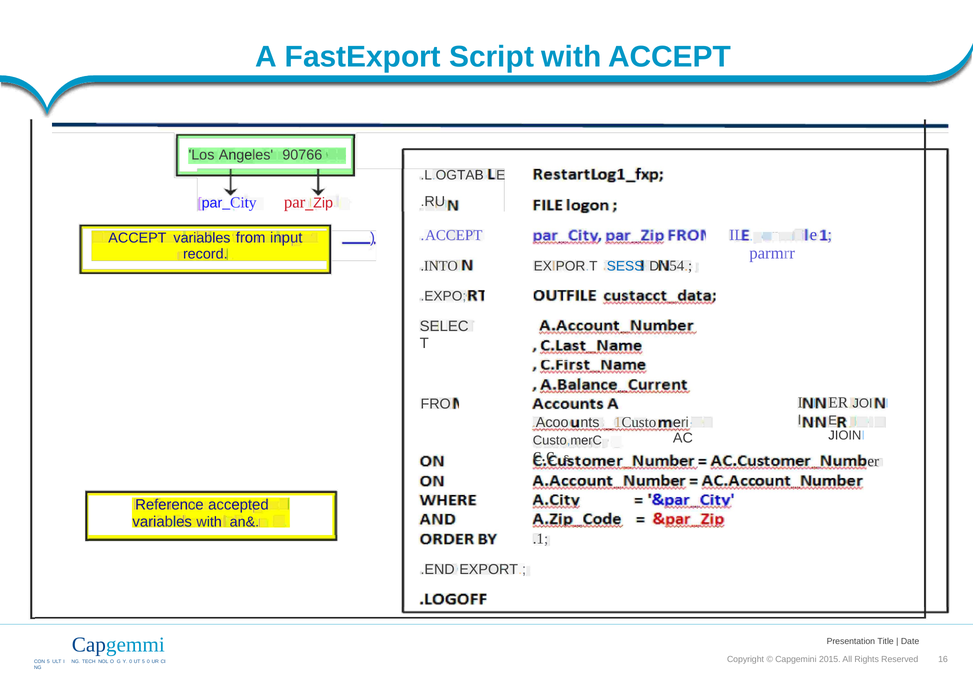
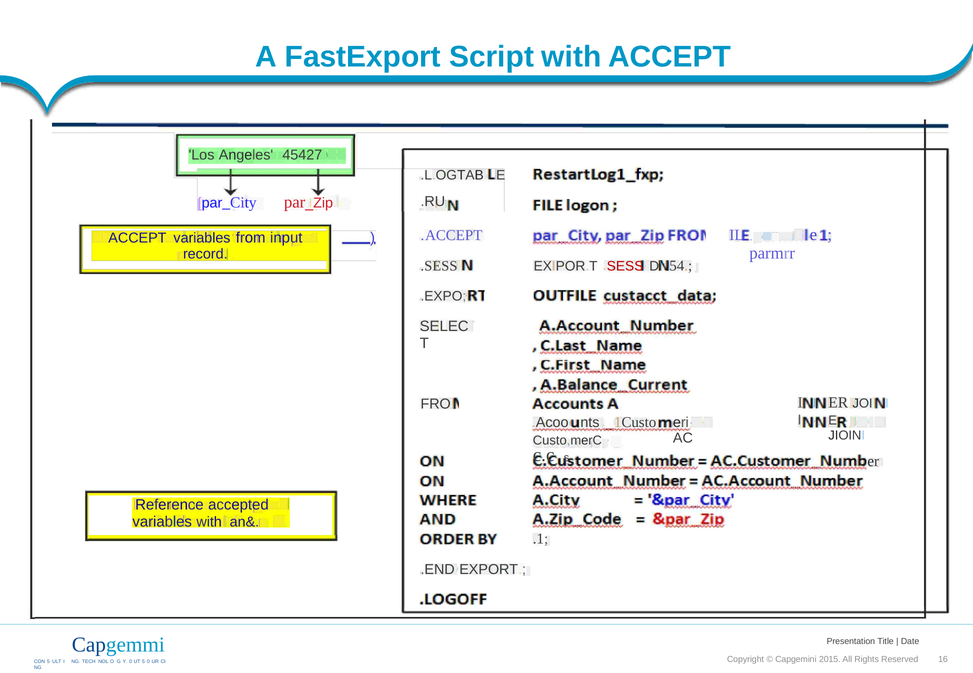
90766: 90766 -> 45427
.INTO: .INTO -> .SESS
SESS colour: blue -> red
